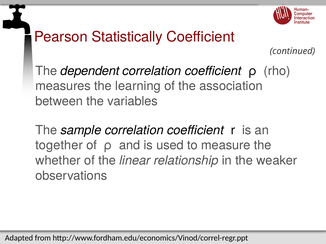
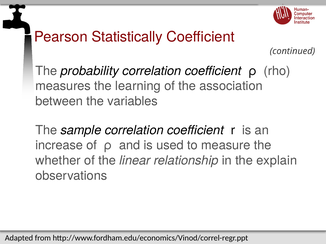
dependent: dependent -> probability
together: together -> increase
weaker: weaker -> explain
